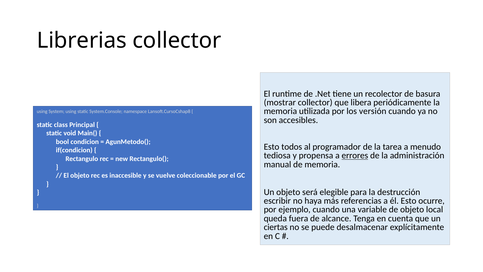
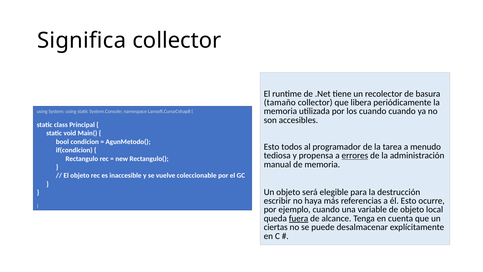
Librerias: Librerias -> Significa
mostrar: mostrar -> tamaño
los versión: versión -> cuando
fuera underline: none -> present
